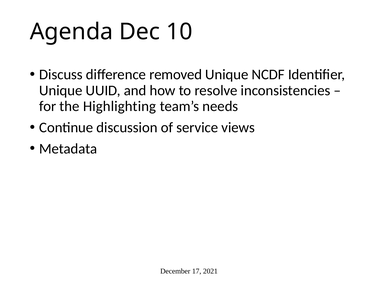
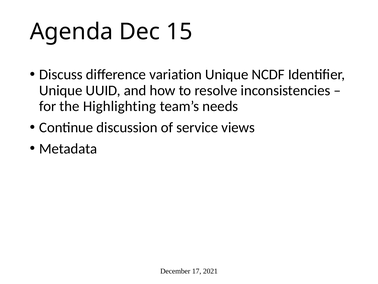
10: 10 -> 15
removed: removed -> variation
